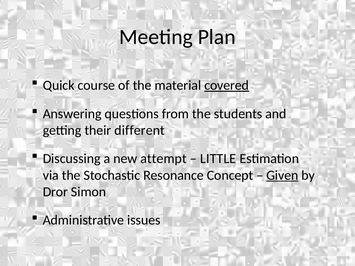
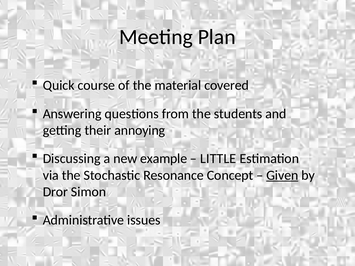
covered underline: present -> none
different: different -> annoying
attempt: attempt -> example
